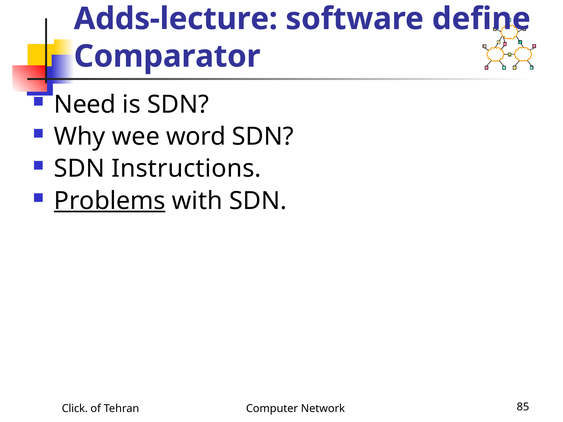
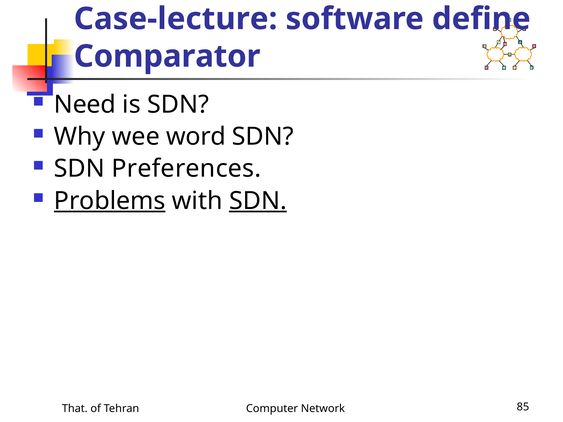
Adds-lecture: Adds-lecture -> Case-lecture
Instructions: Instructions -> Preferences
SDN at (258, 201) underline: none -> present
Click: Click -> That
